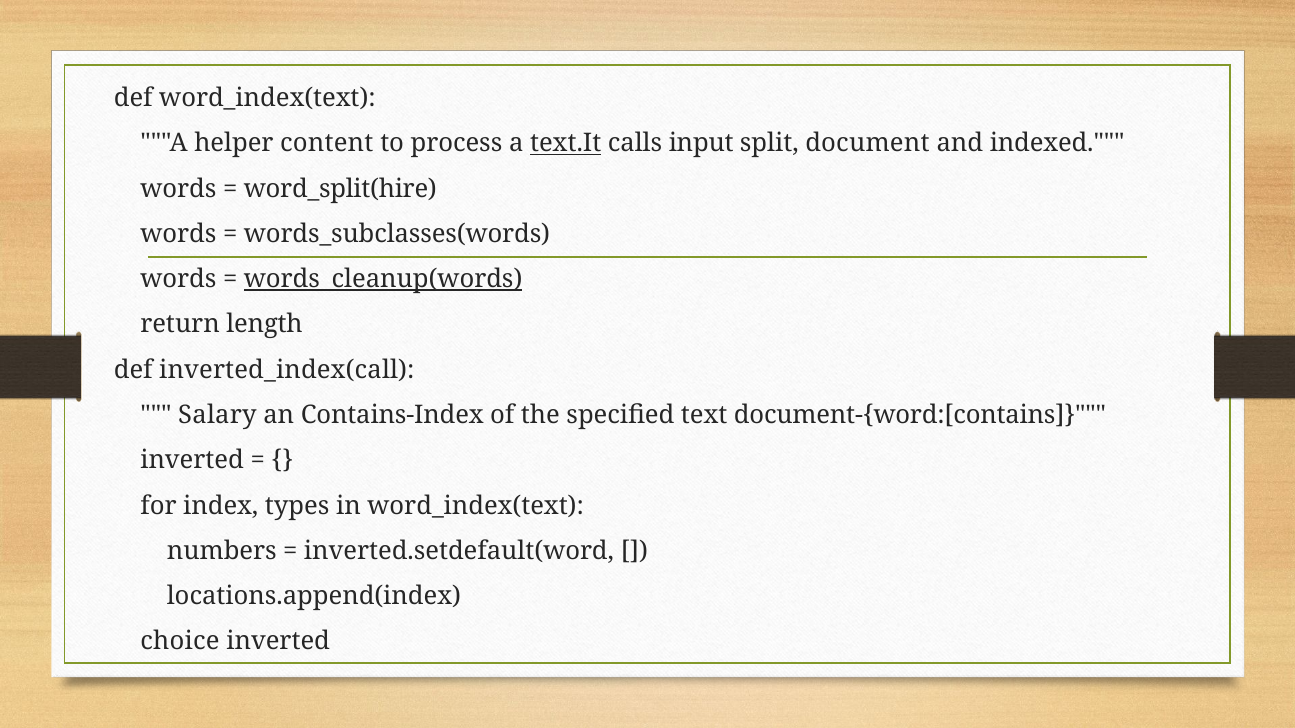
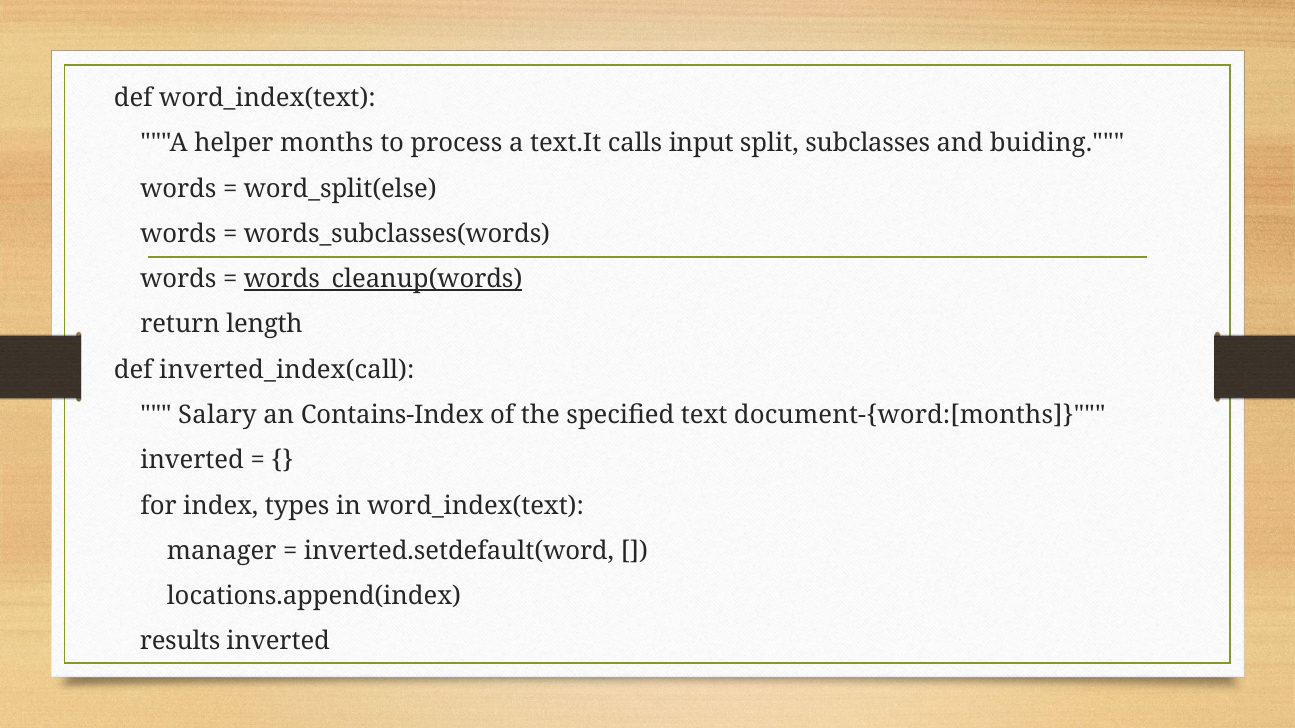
content: content -> months
text.It underline: present -> none
document: document -> subclasses
indexed: indexed -> buiding
word_split(hire: word_split(hire -> word_split(else
document-{word:[contains: document-{word:[contains -> document-{word:[months
numbers: numbers -> manager
choice: choice -> results
